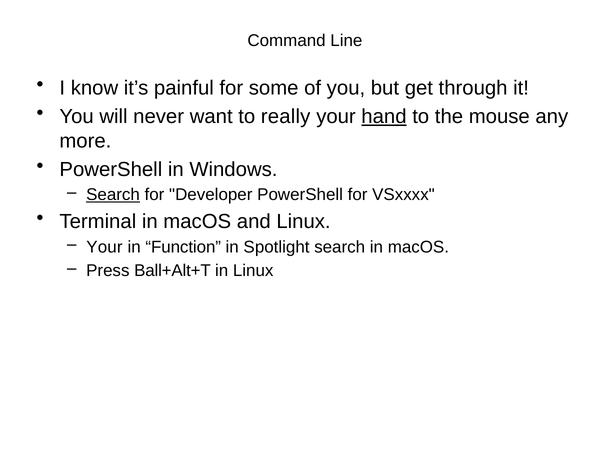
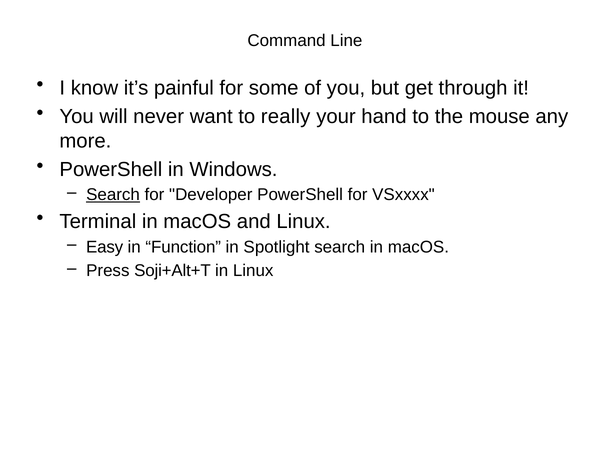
hand underline: present -> none
Your at (104, 247): Your -> Easy
Ball+Alt+T: Ball+Alt+T -> Soji+Alt+T
